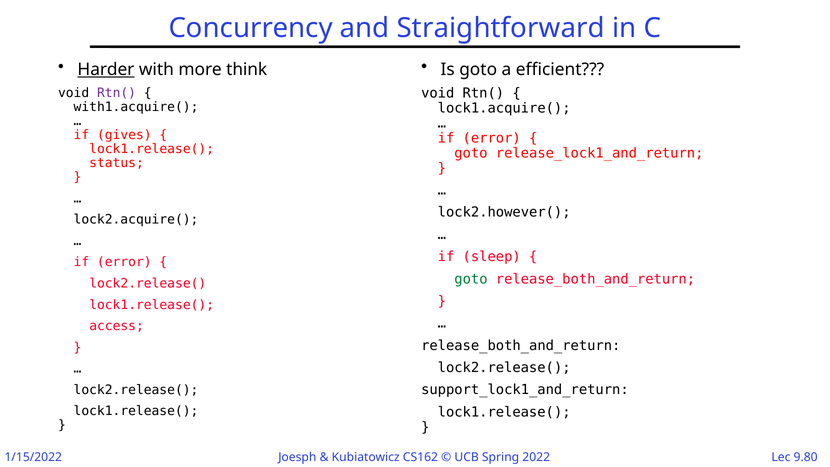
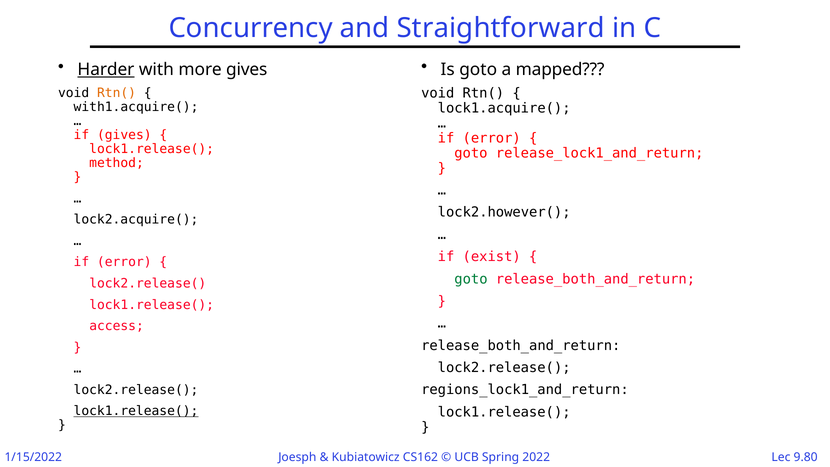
efficient: efficient -> mapped
more think: think -> gives
Rtn( at (117, 93) colour: purple -> orange
status: status -> method
sleep: sleep -> exist
support_lock1_and_return: support_lock1_and_return -> regions_lock1_and_return
lock1.release( at (136, 411) underline: none -> present
